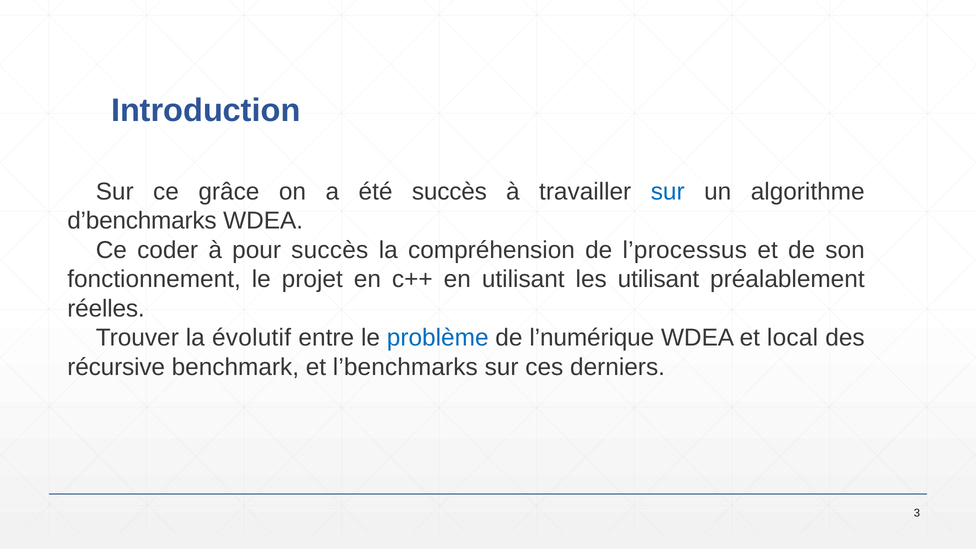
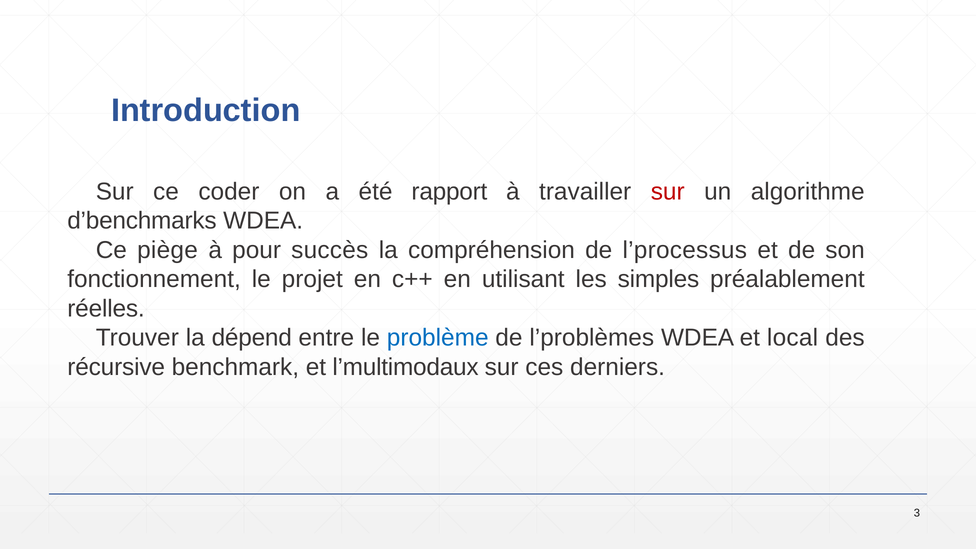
grâce: grâce -> coder
été succès: succès -> rapport
sur at (668, 191) colour: blue -> red
coder: coder -> piège
les utilisant: utilisant -> simples
évolutif: évolutif -> dépend
l’numérique: l’numérique -> l’problèmes
l’benchmarks: l’benchmarks -> l’multimodaux
